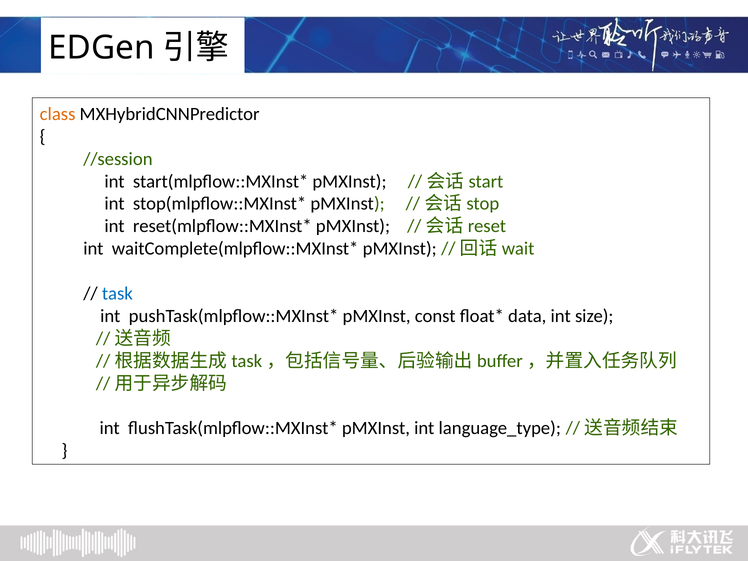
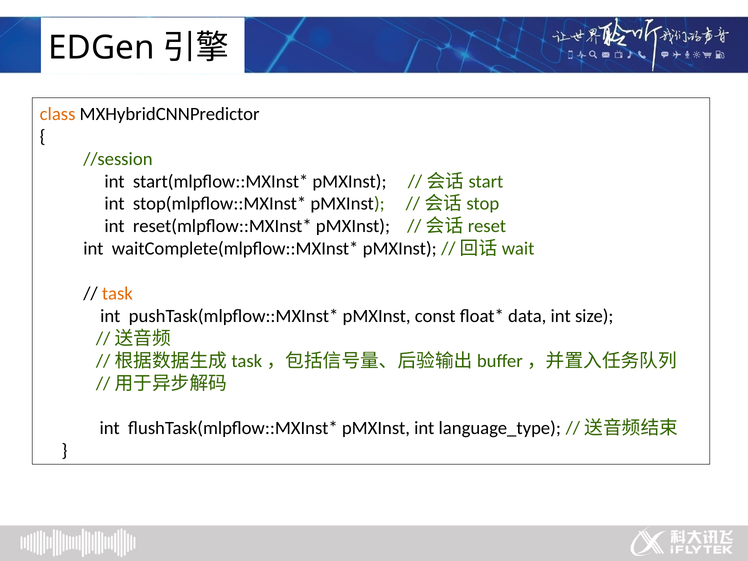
task colour: blue -> orange
